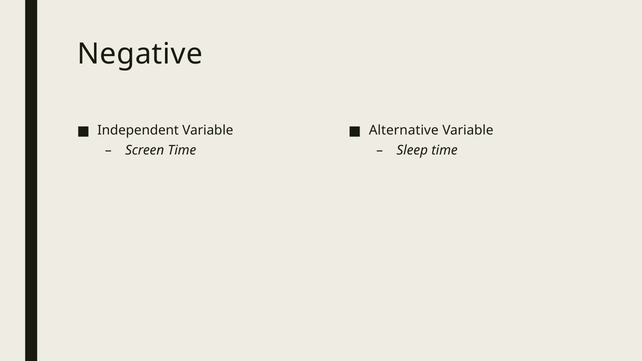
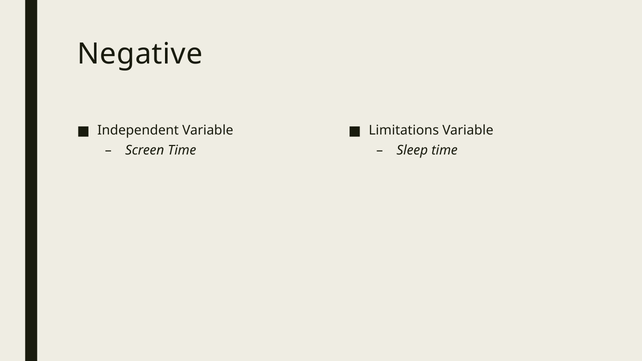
Alternative: Alternative -> Limitations
